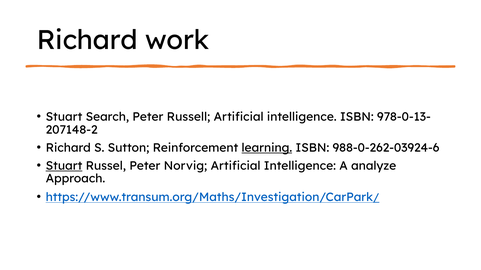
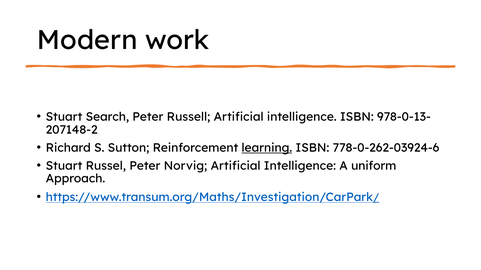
Richard at (87, 40): Richard -> Modern
988-0-262-03924-6: 988-0-262-03924-6 -> 778-0-262-03924-6
Stuart at (64, 166) underline: present -> none
analyze: analyze -> uniform
